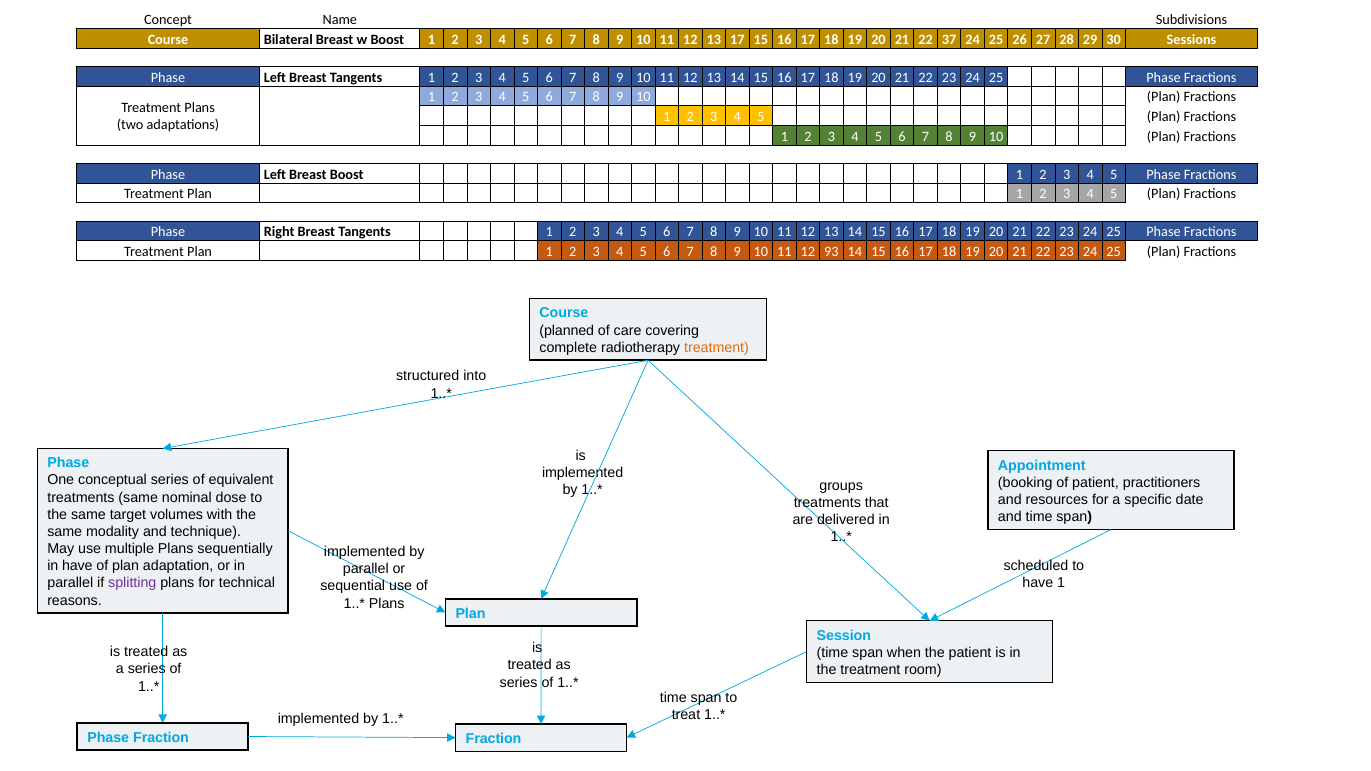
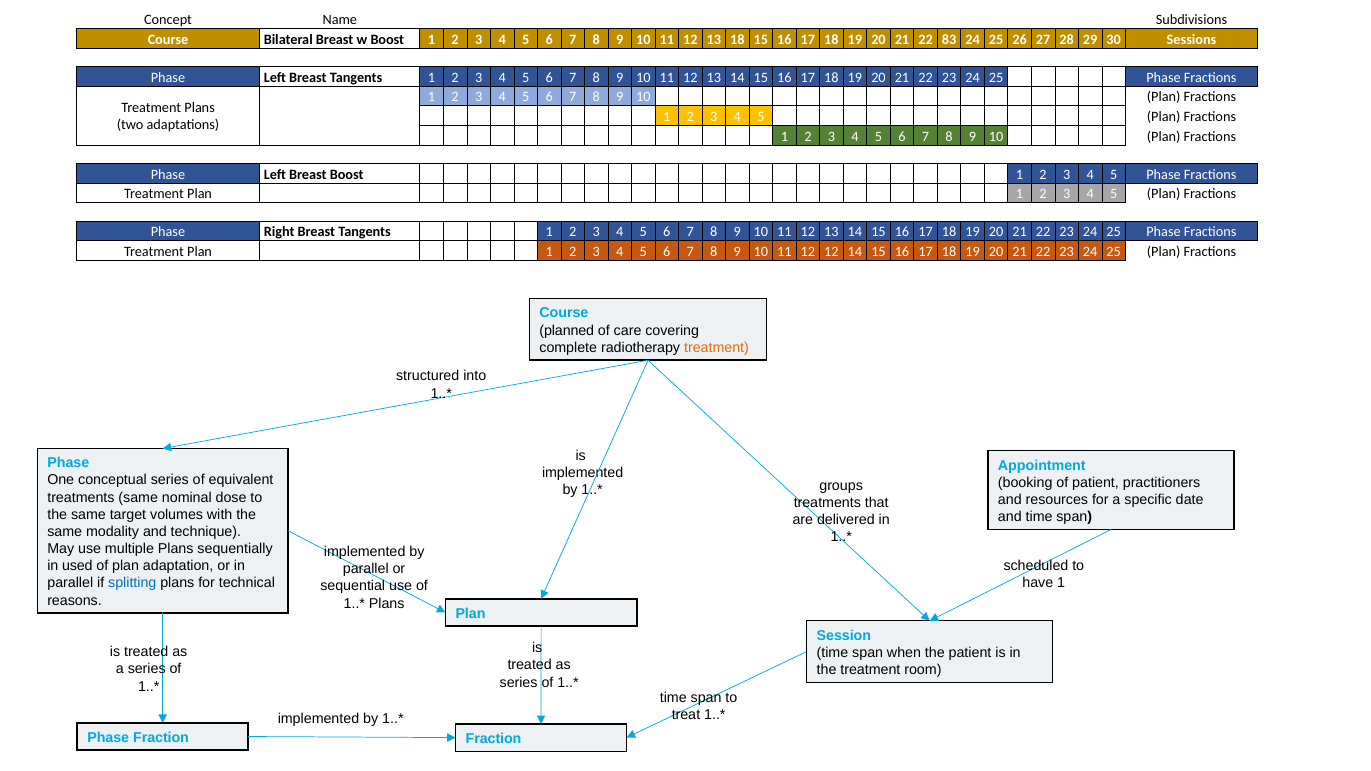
13 17: 17 -> 18
37: 37 -> 83
12 93: 93 -> 12
in have: have -> used
splitting colour: purple -> blue
